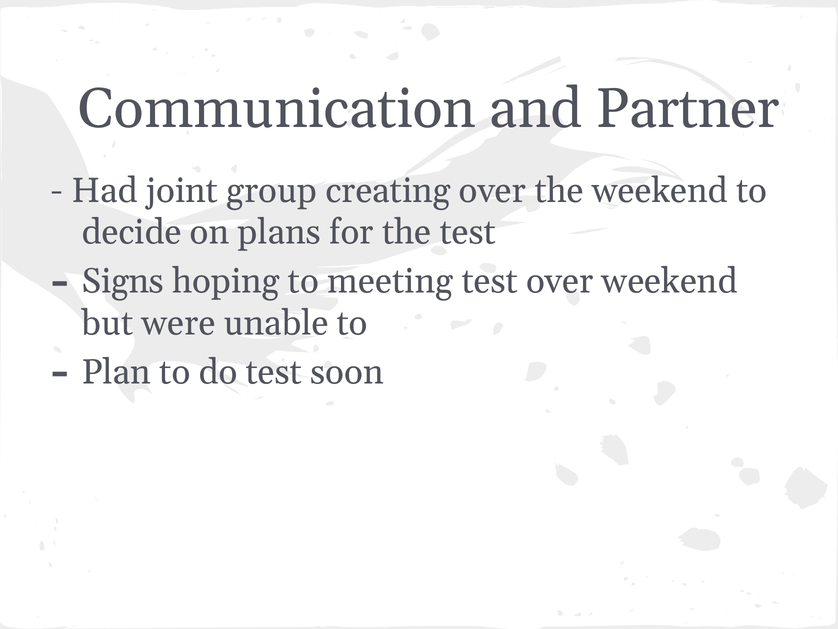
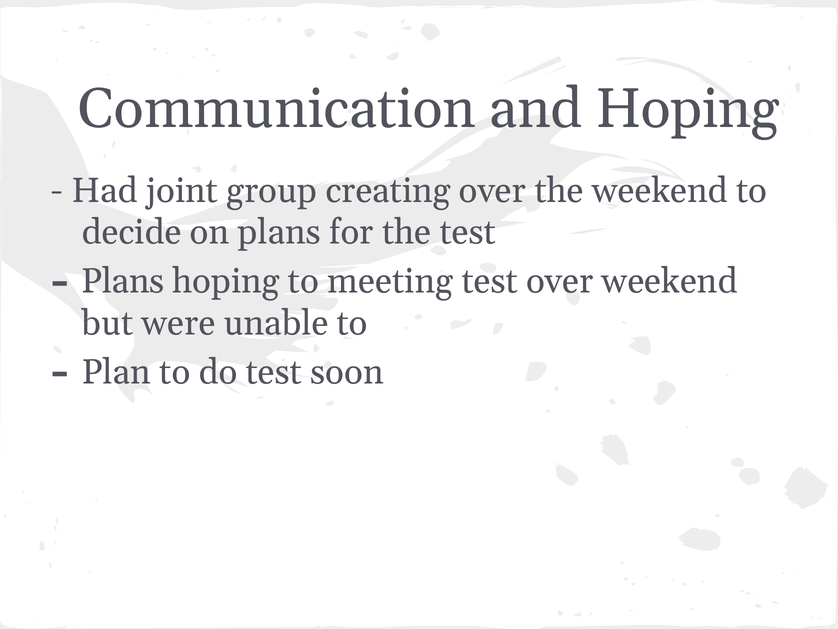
and Partner: Partner -> Hoping
Signs at (123, 281): Signs -> Plans
